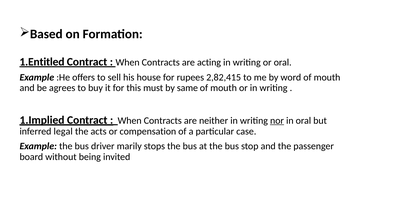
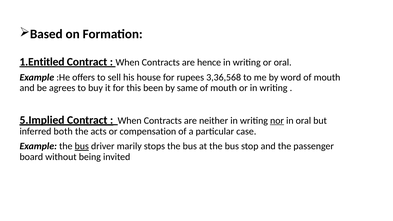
acting: acting -> hence
2,82,415: 2,82,415 -> 3,36,568
must: must -> been
1.Implied: 1.Implied -> 5.Implied
legal: legal -> both
bus at (82, 146) underline: none -> present
